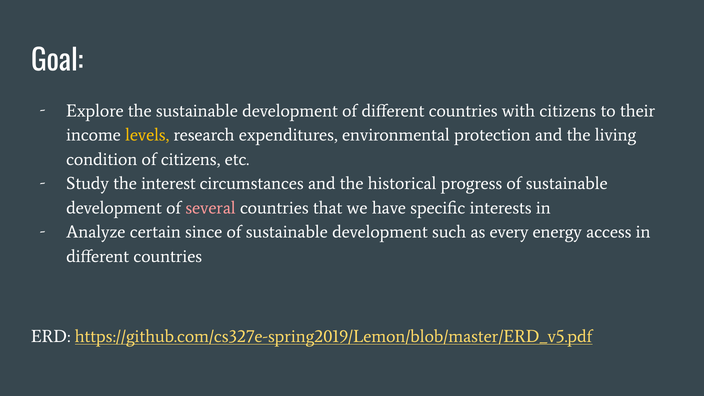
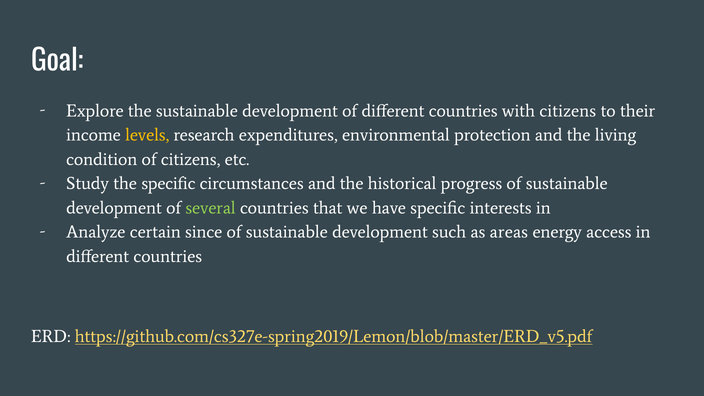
the interest: interest -> specific
several colour: pink -> light green
every: every -> areas
